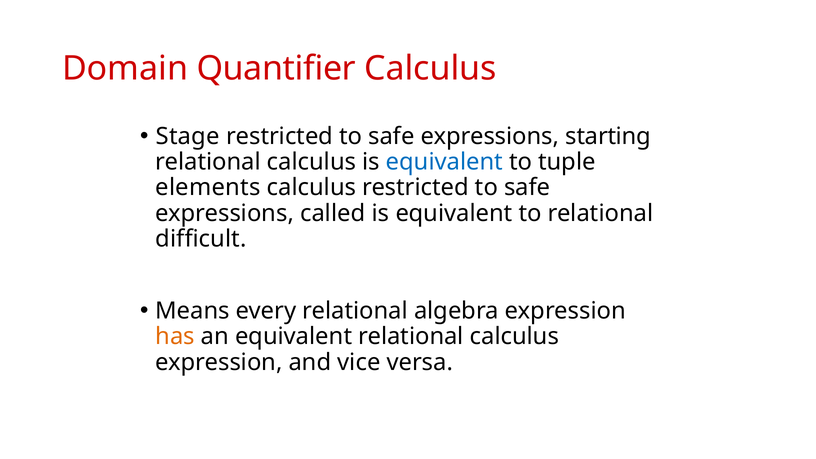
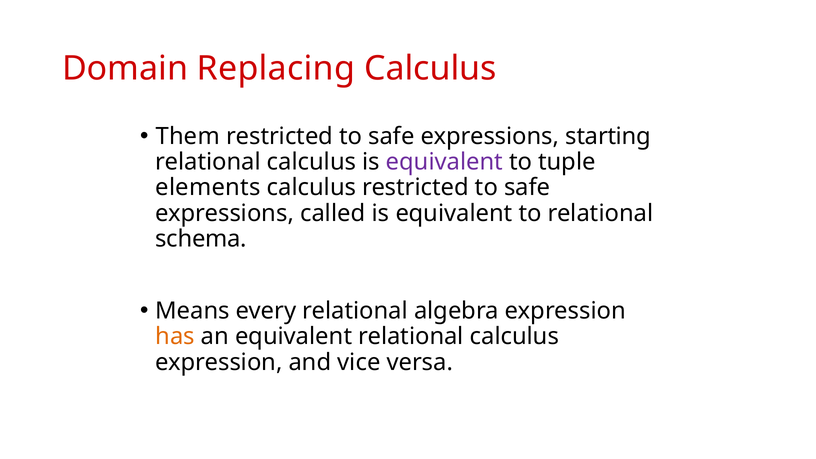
Quantifier: Quantifier -> Replacing
Stage: Stage -> Them
equivalent at (444, 162) colour: blue -> purple
difficult: difficult -> schema
